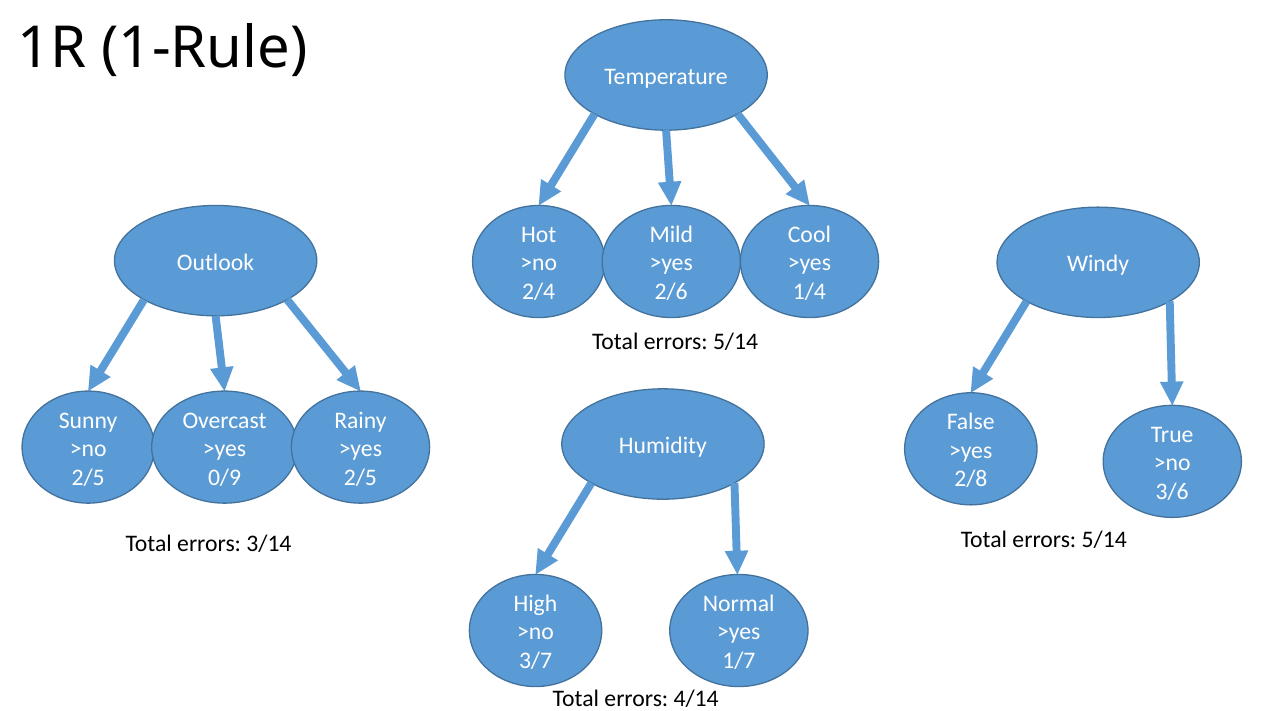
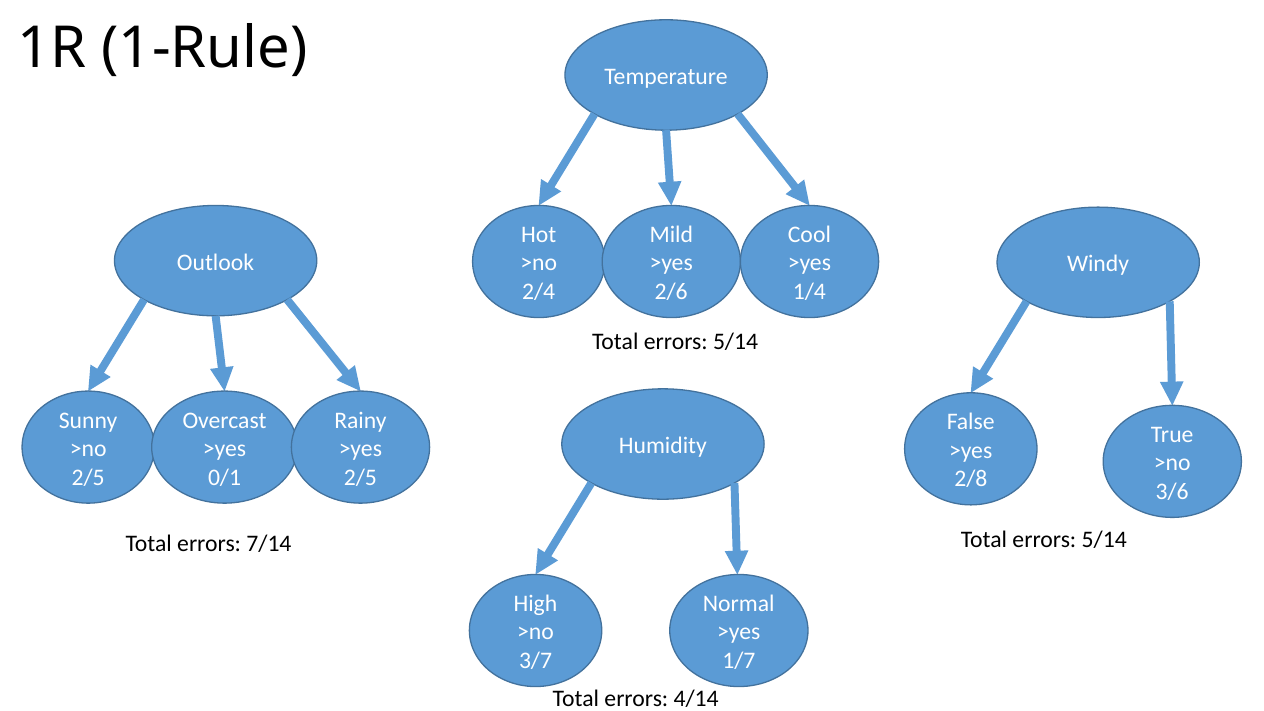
0/9: 0/9 -> 0/1
3/14: 3/14 -> 7/14
